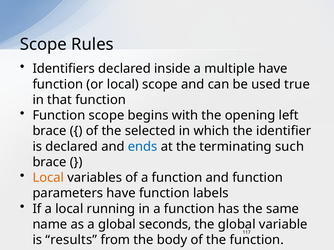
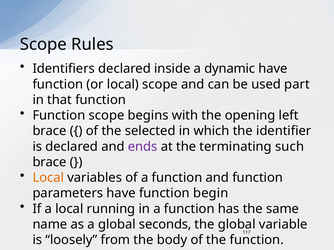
multiple: multiple -> dynamic
true: true -> part
ends colour: blue -> purple
labels: labels -> begin
results: results -> loosely
